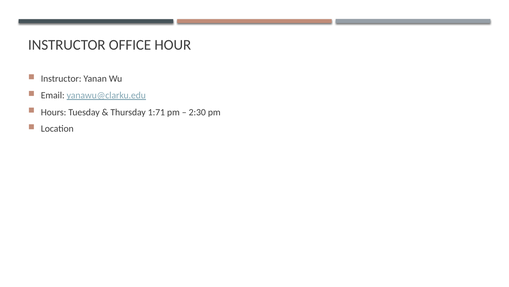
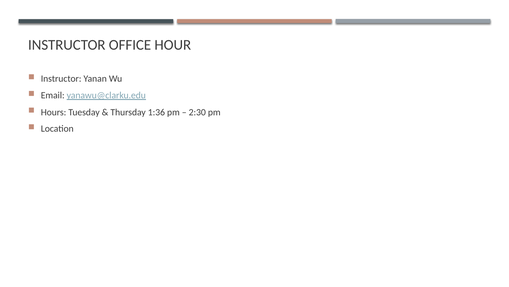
1:71: 1:71 -> 1:36
